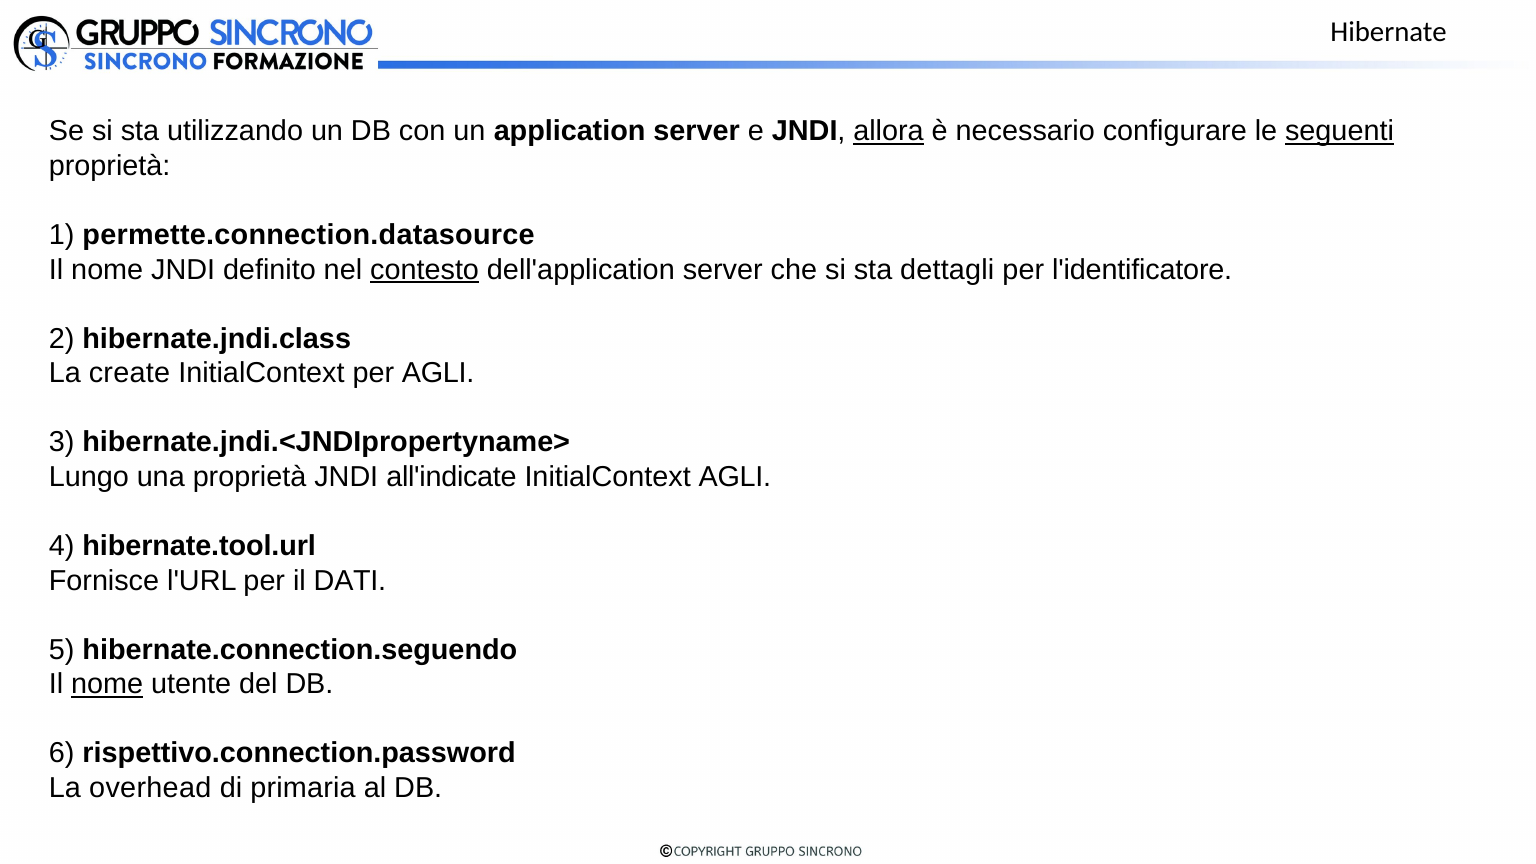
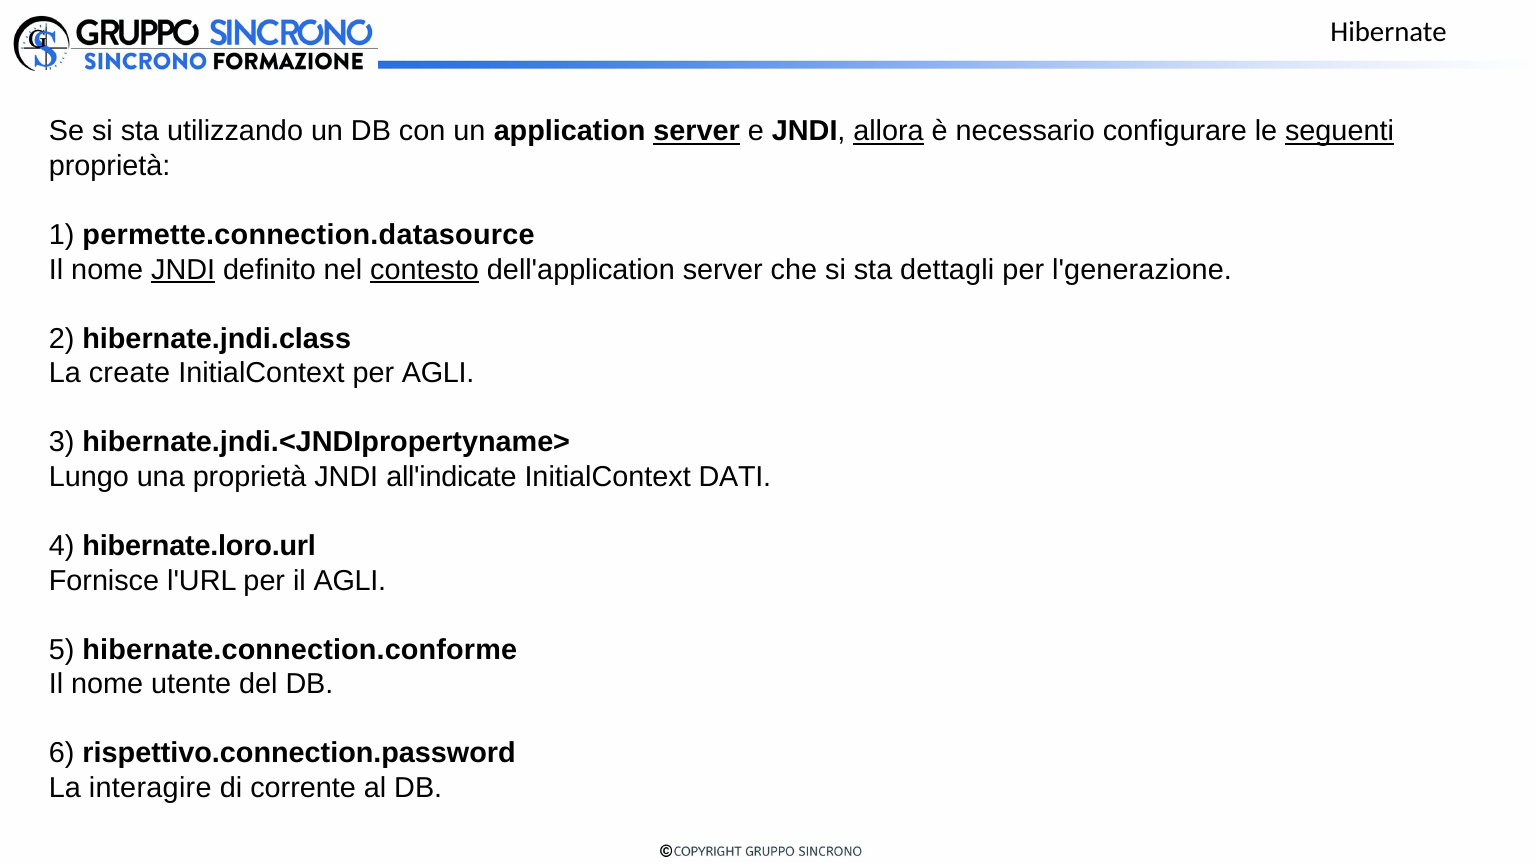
server at (697, 131) underline: none -> present
JNDI at (183, 270) underline: none -> present
l'identificatore: l'identificatore -> l'generazione
InitialContext AGLI: AGLI -> DATI
hibernate.tool.url: hibernate.tool.url -> hibernate.loro.url
il DATI: DATI -> AGLI
hibernate.connection.seguendo: hibernate.connection.seguendo -> hibernate.connection.conforme
nome at (107, 684) underline: present -> none
overhead: overhead -> interagire
primaria: primaria -> corrente
